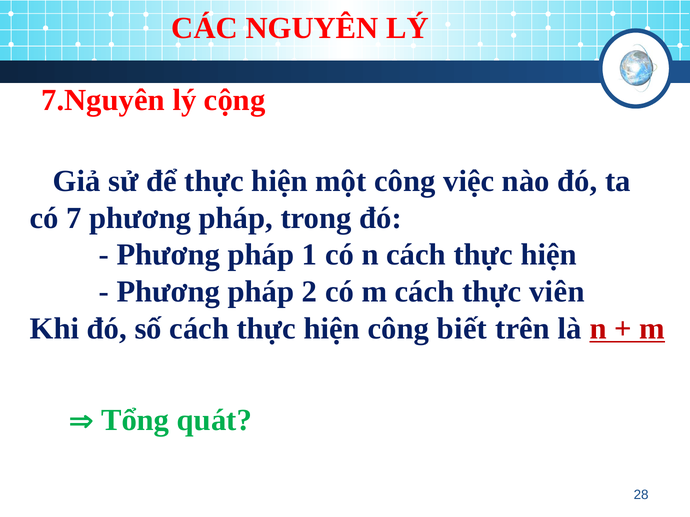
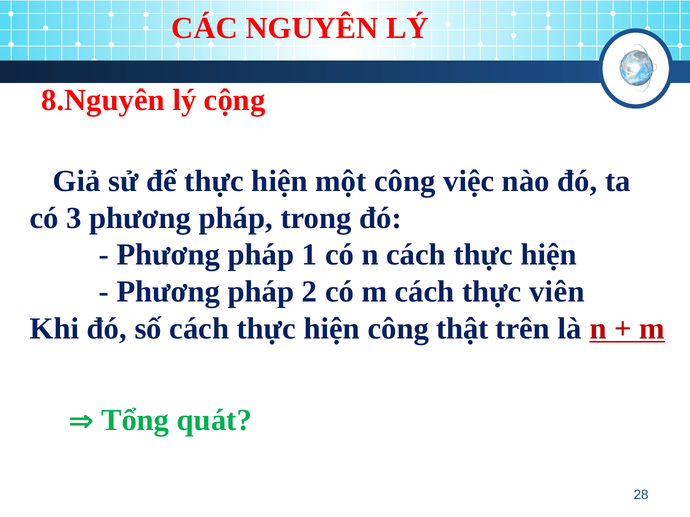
7.Nguyên: 7.Nguyên -> 8.Nguyên
7: 7 -> 3
biết: biết -> thật
